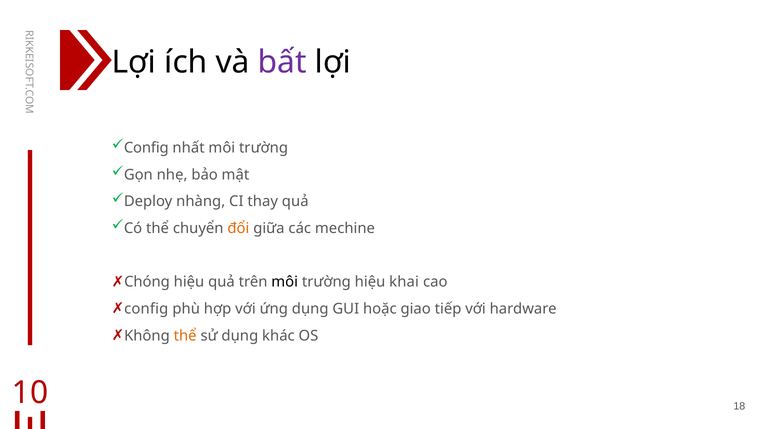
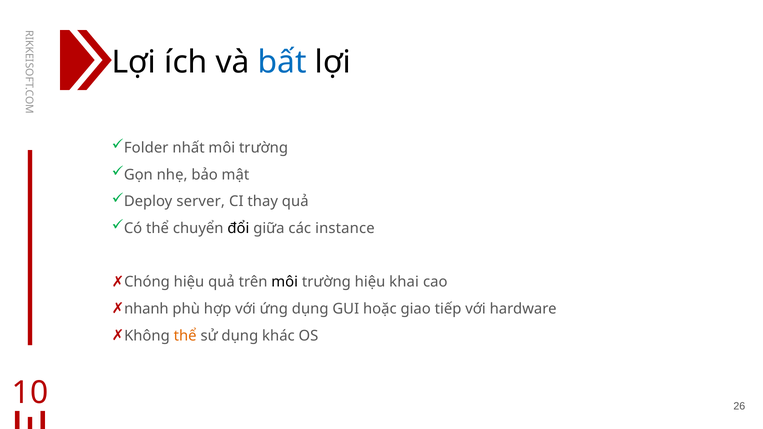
bất colour: purple -> blue
Config at (146, 148): Config -> Folder
nhàng: nhàng -> server
đổi colour: orange -> black
mechine: mechine -> instance
config at (146, 309): config -> nhanh
18: 18 -> 26
